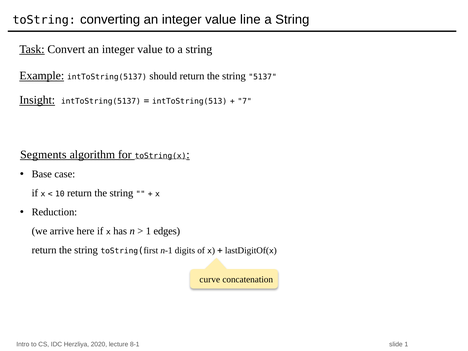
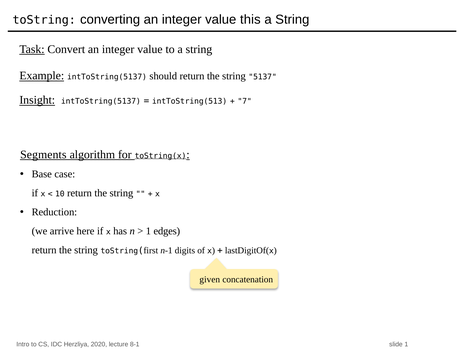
line: line -> this
curve: curve -> given
